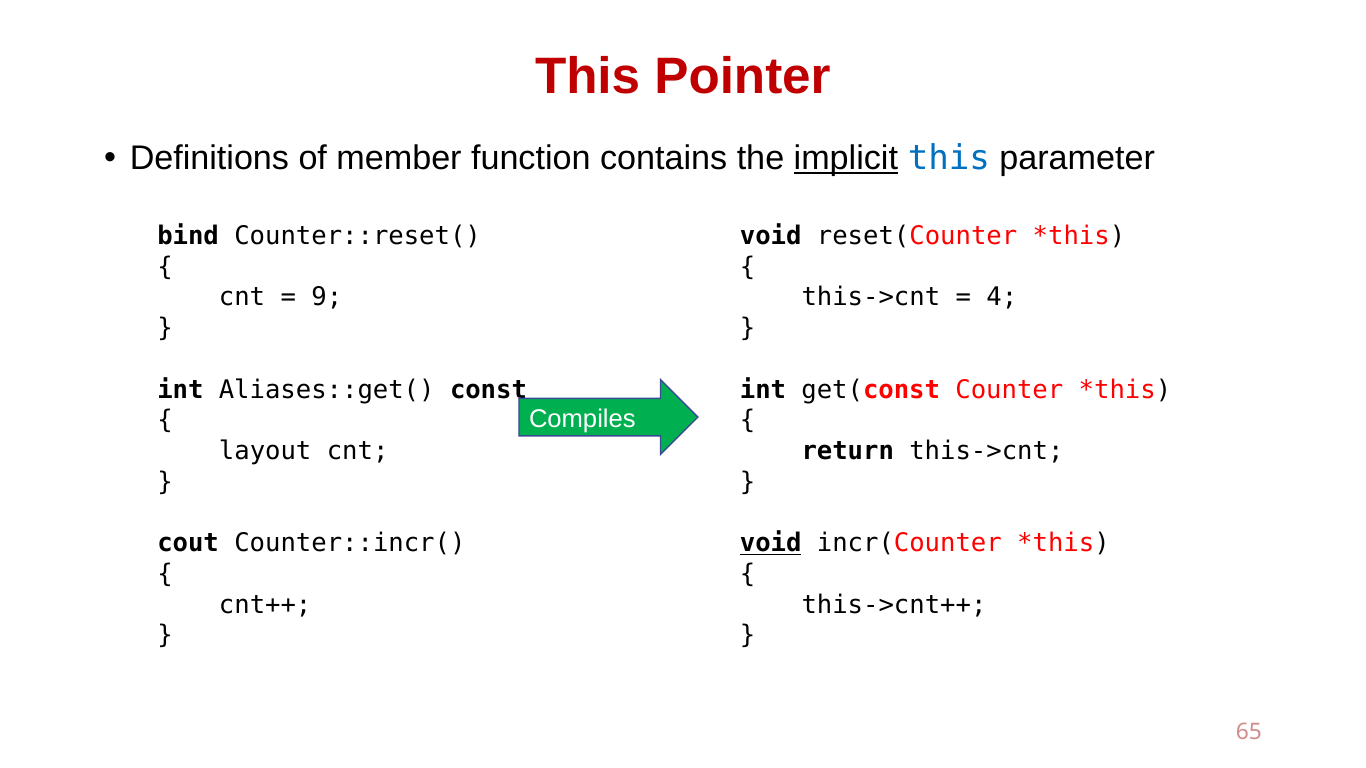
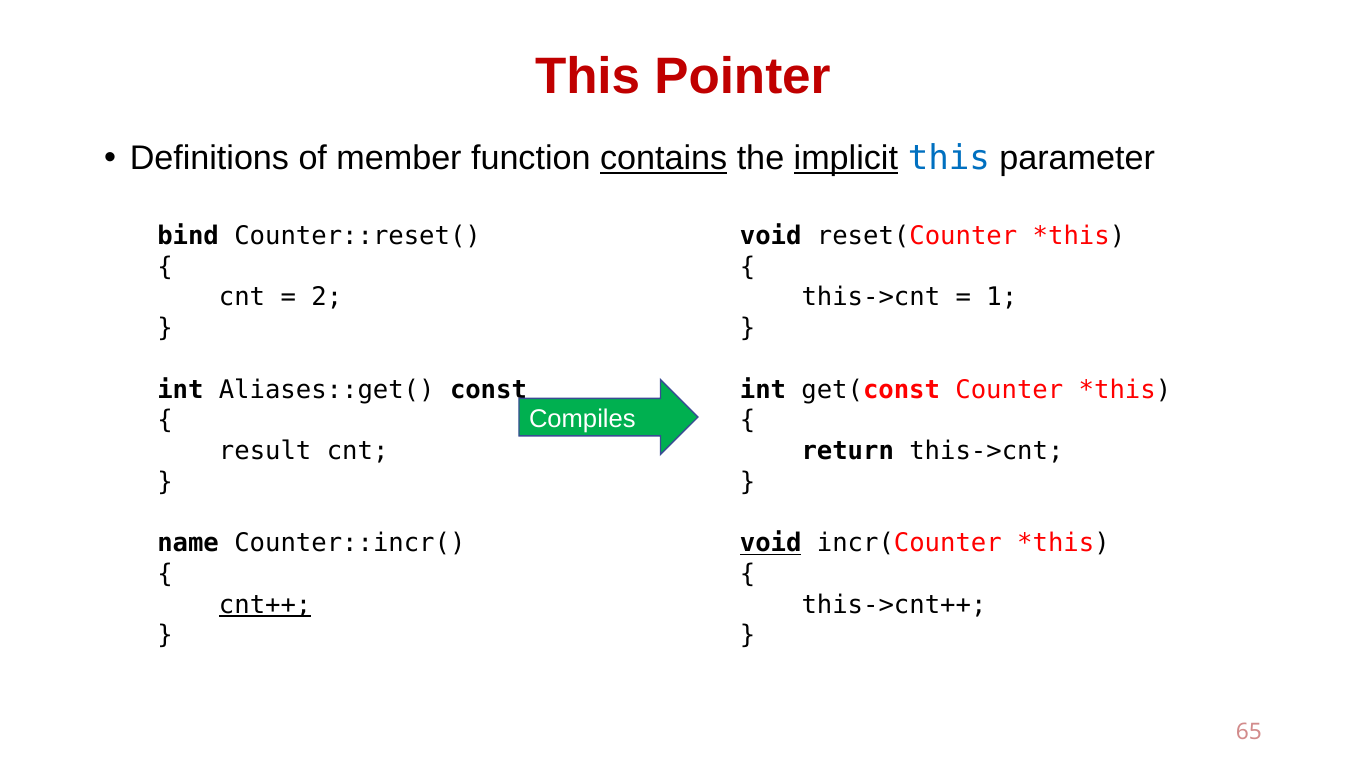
contains underline: none -> present
9: 9 -> 2
4: 4 -> 1
layout: layout -> result
cout: cout -> name
cnt++ underline: none -> present
